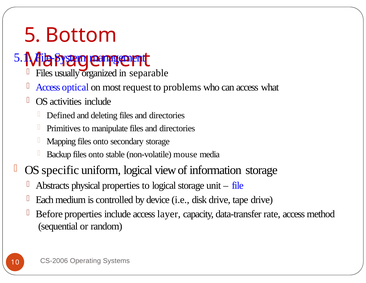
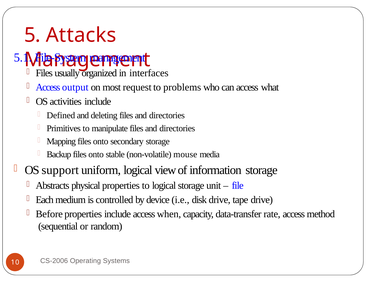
Bottom: Bottom -> Attacks
separable: separable -> interfaces
optical: optical -> output
specific: specific -> support
layer: layer -> when
